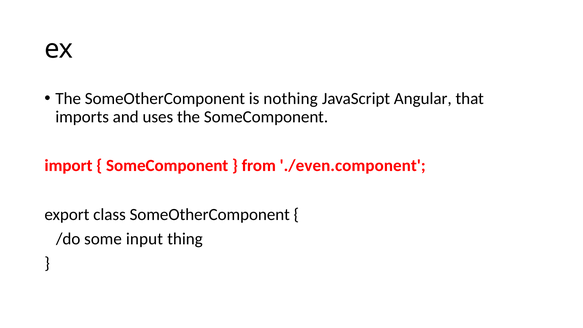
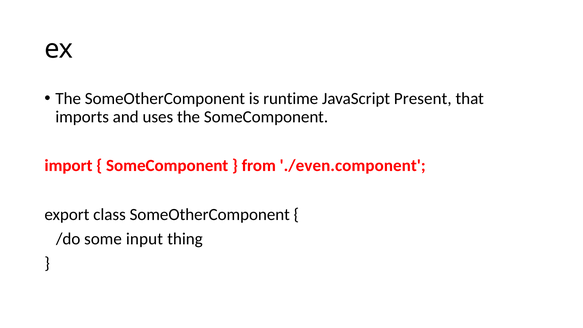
nothing: nothing -> runtime
Angular: Angular -> Present
